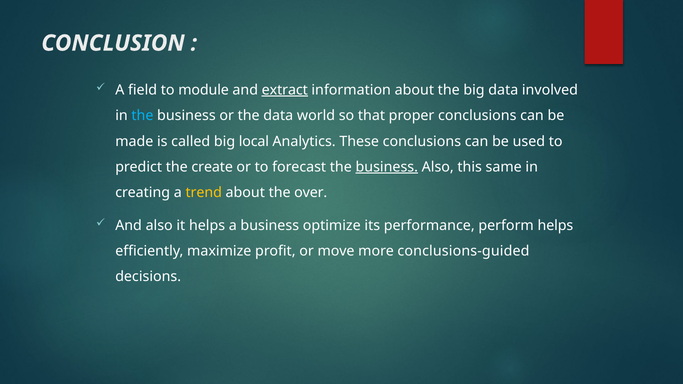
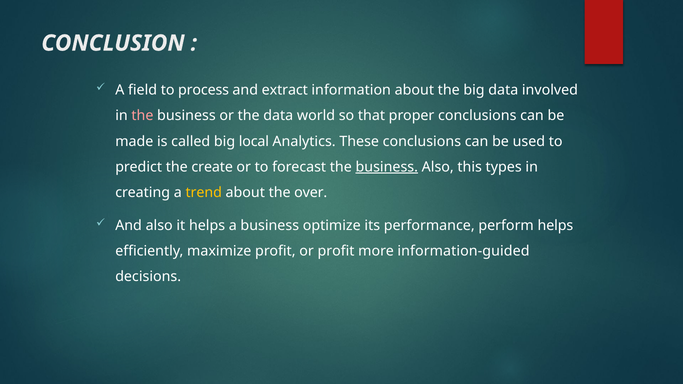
module: module -> process
extract underline: present -> none
the at (142, 116) colour: light blue -> pink
same: same -> types
or move: move -> profit
conclusions-guided: conclusions-guided -> information-guided
